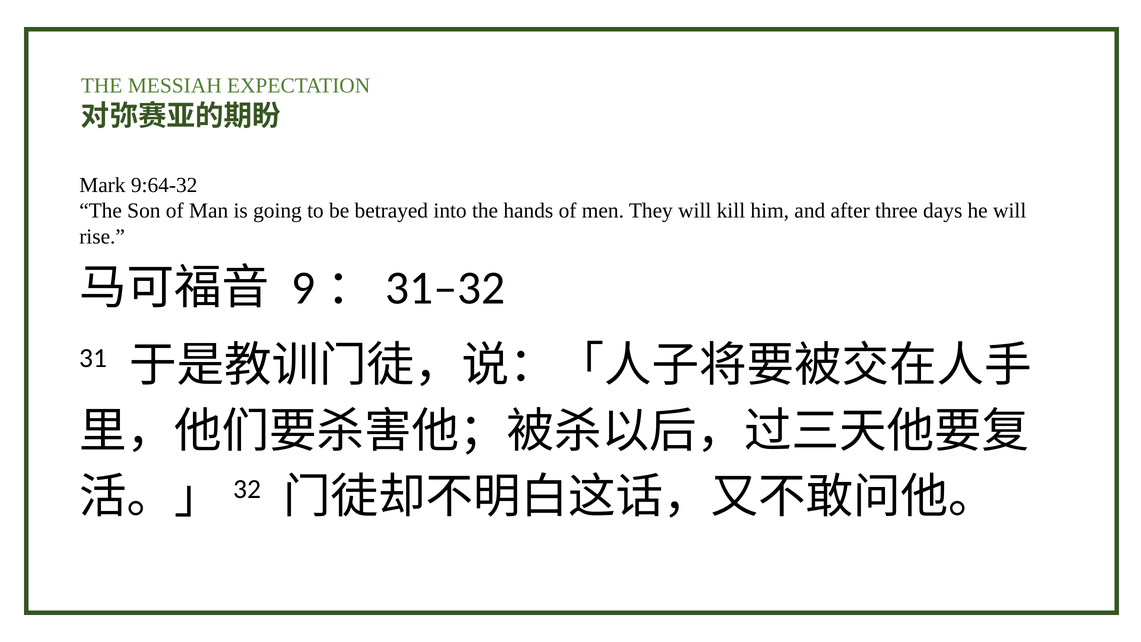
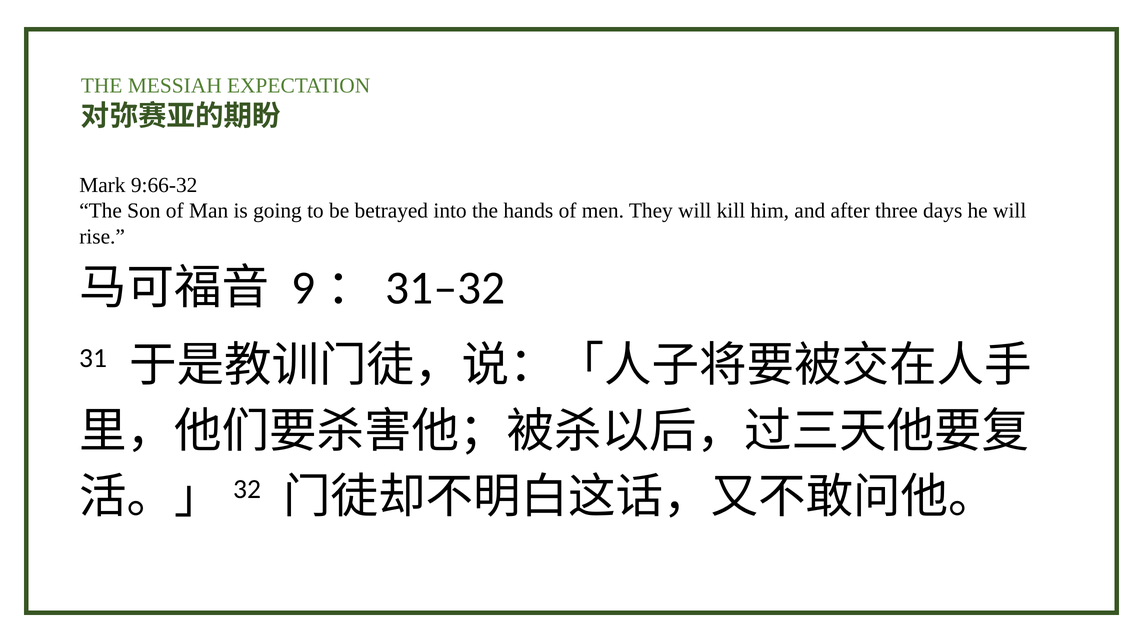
9:64-32: 9:64-32 -> 9:66-32
